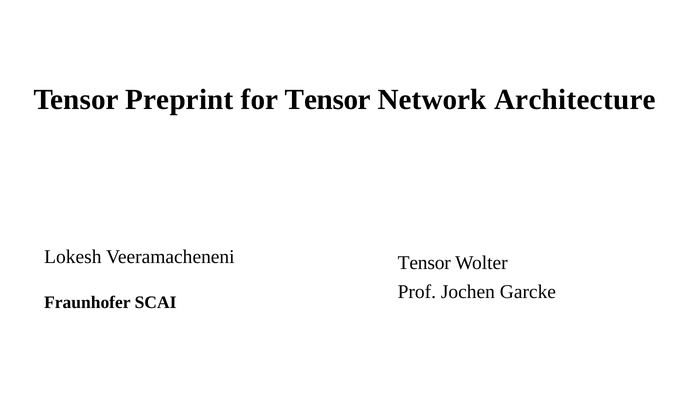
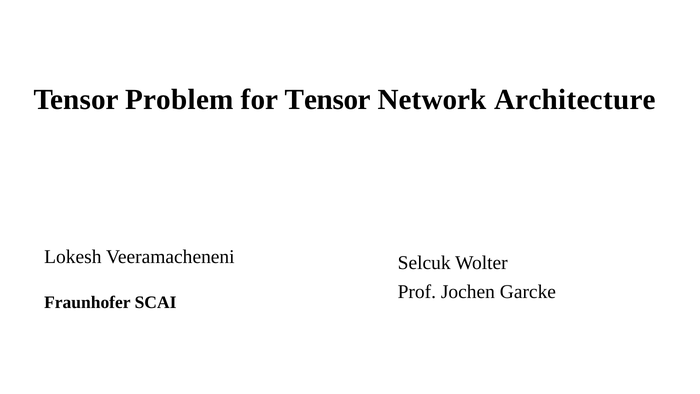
Preprint: Preprint -> Problem
Tensor at (424, 263): Tensor -> Selcuk
